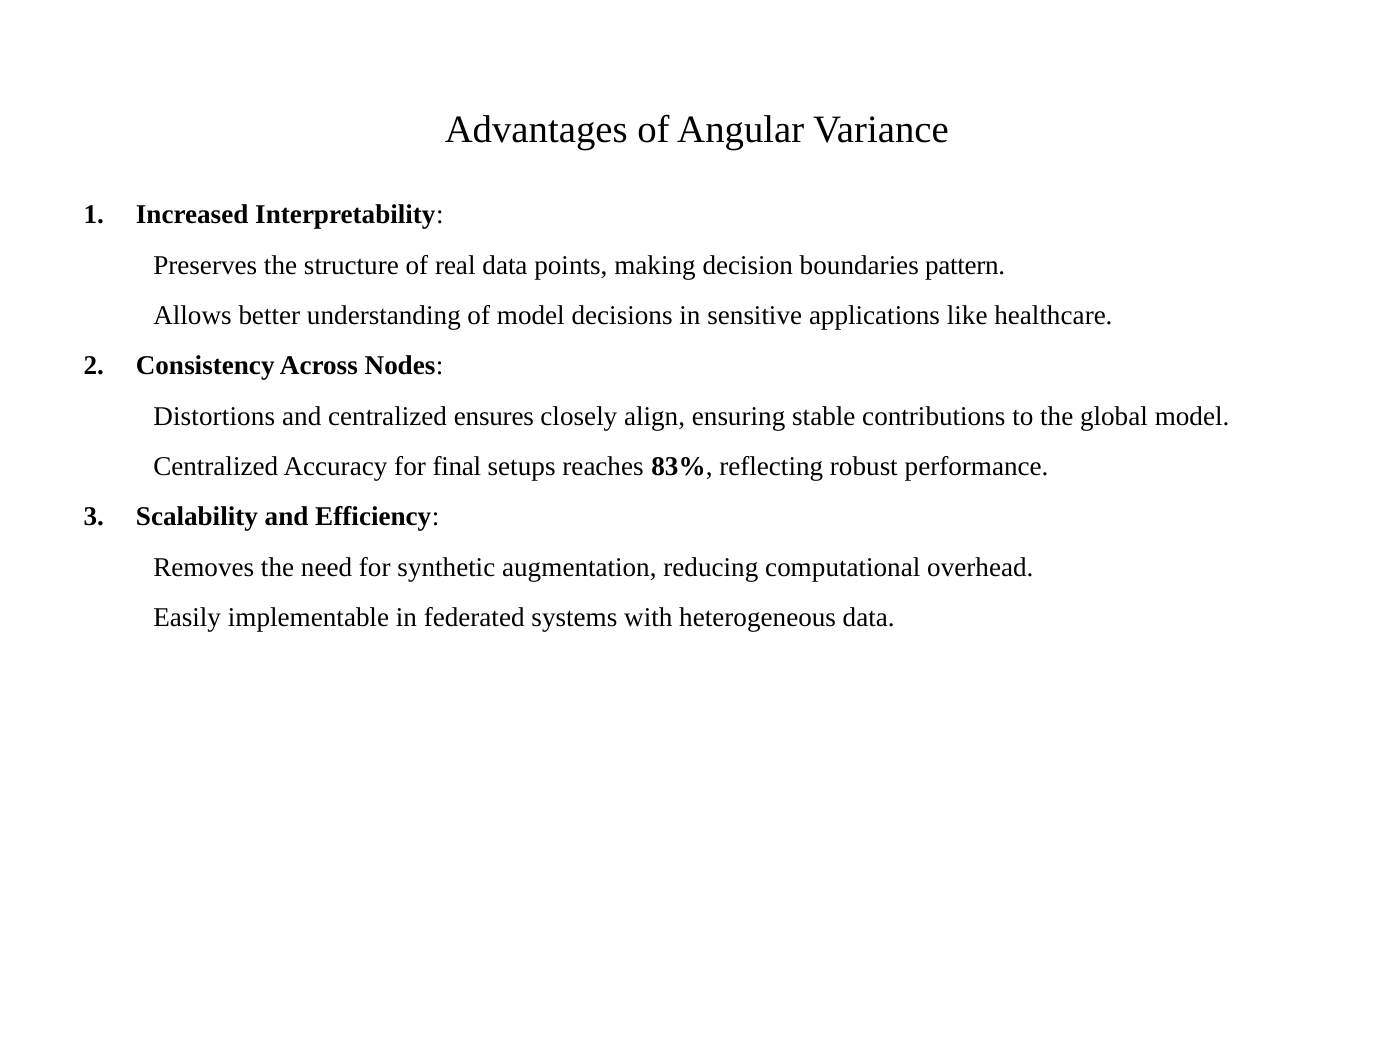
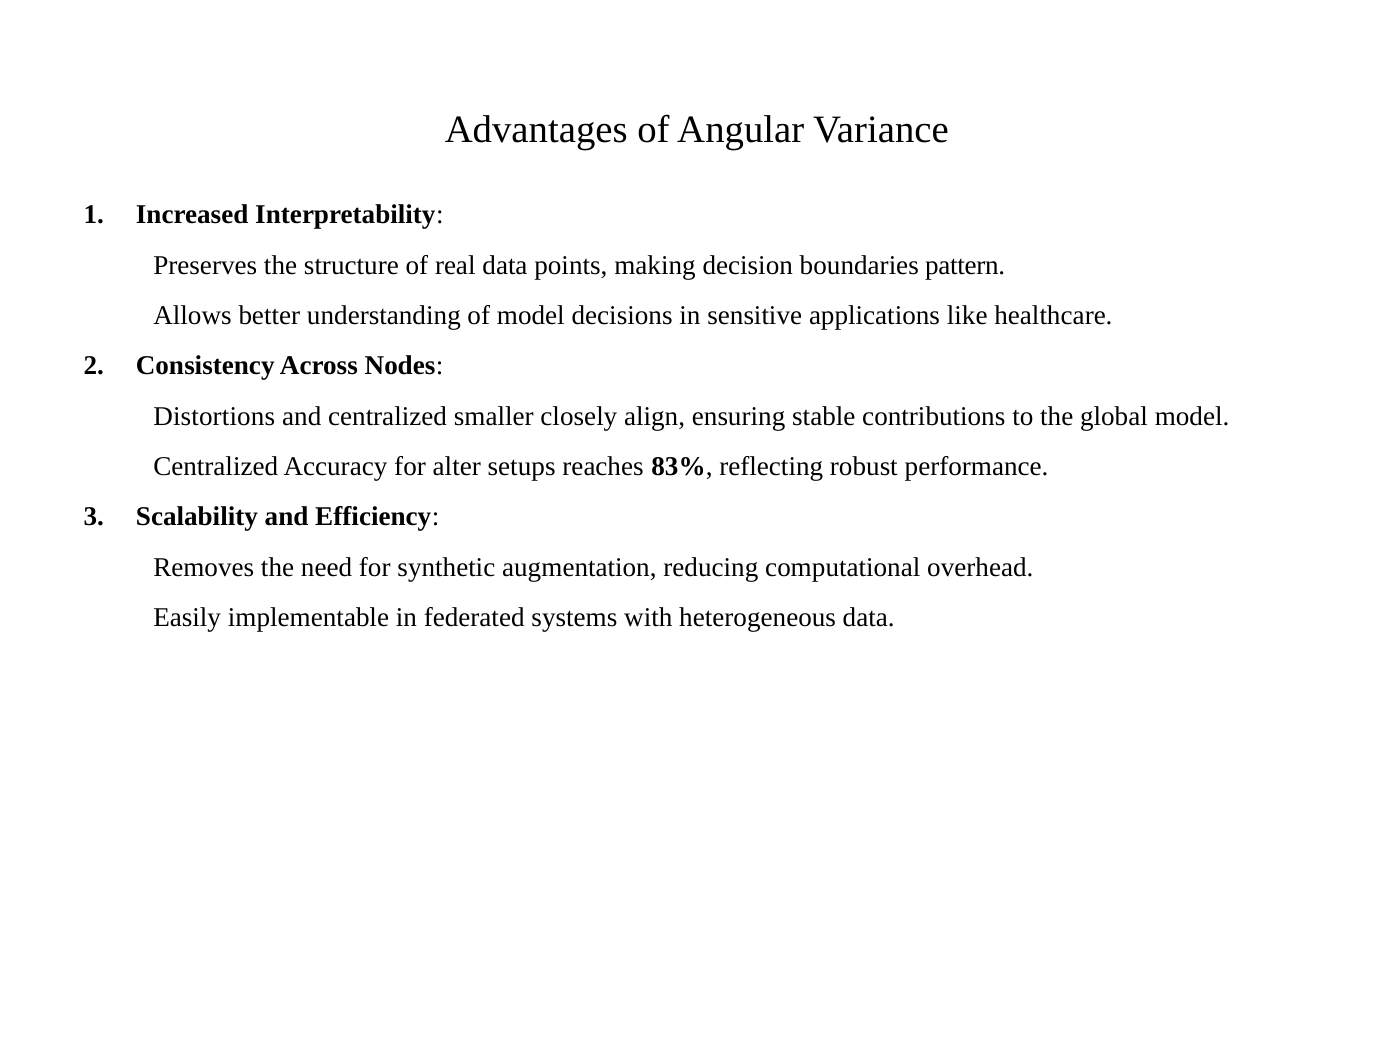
ensures: ensures -> smaller
final: final -> alter
